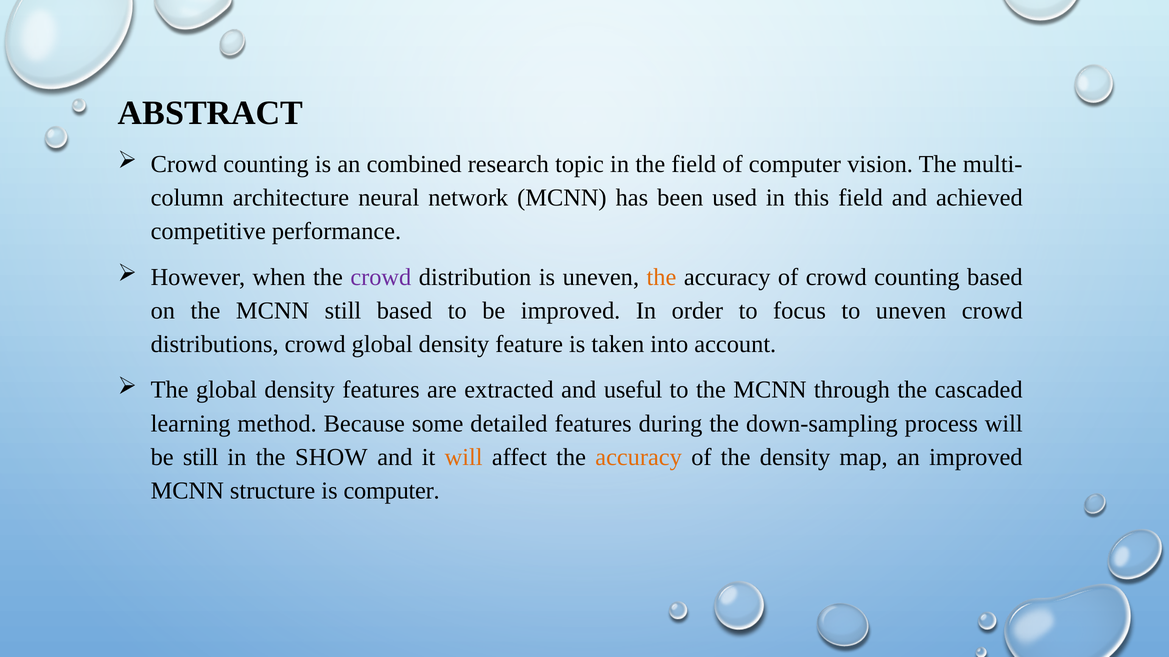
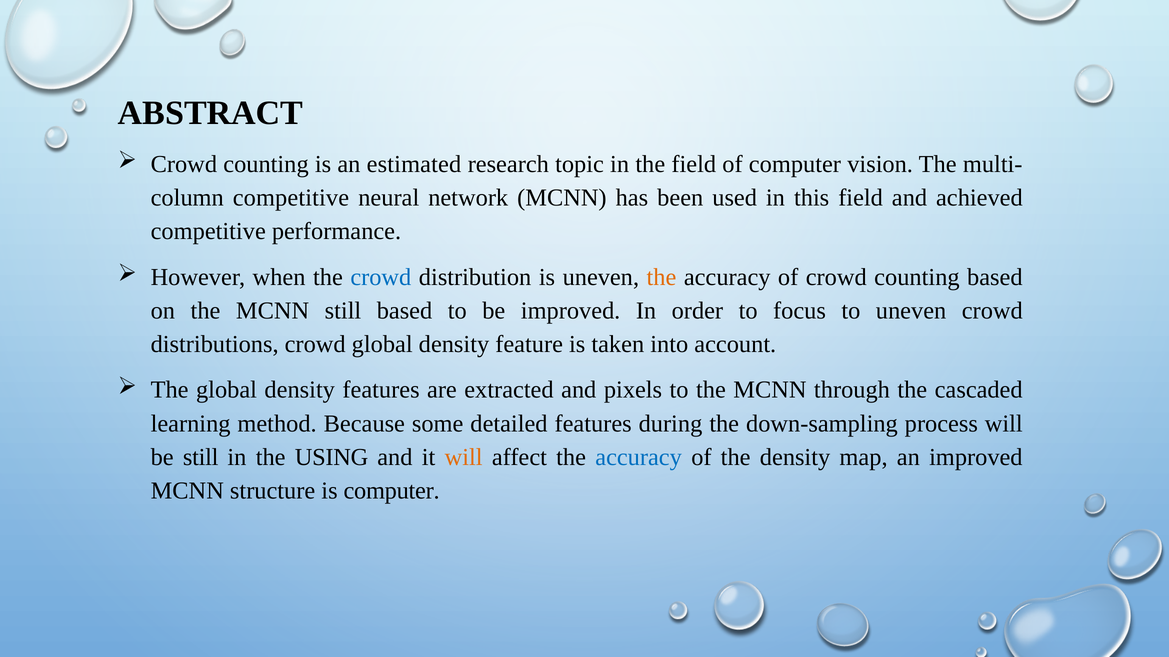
combined: combined -> estimated
architecture at (291, 198): architecture -> competitive
crowd at (381, 277) colour: purple -> blue
useful: useful -> pixels
SHOW: SHOW -> USING
accuracy at (639, 457) colour: orange -> blue
